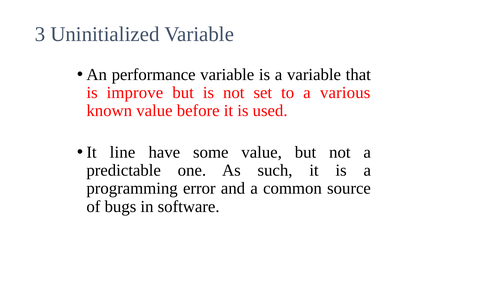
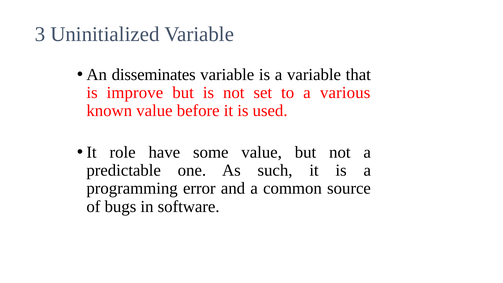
performance: performance -> disseminates
line: line -> role
